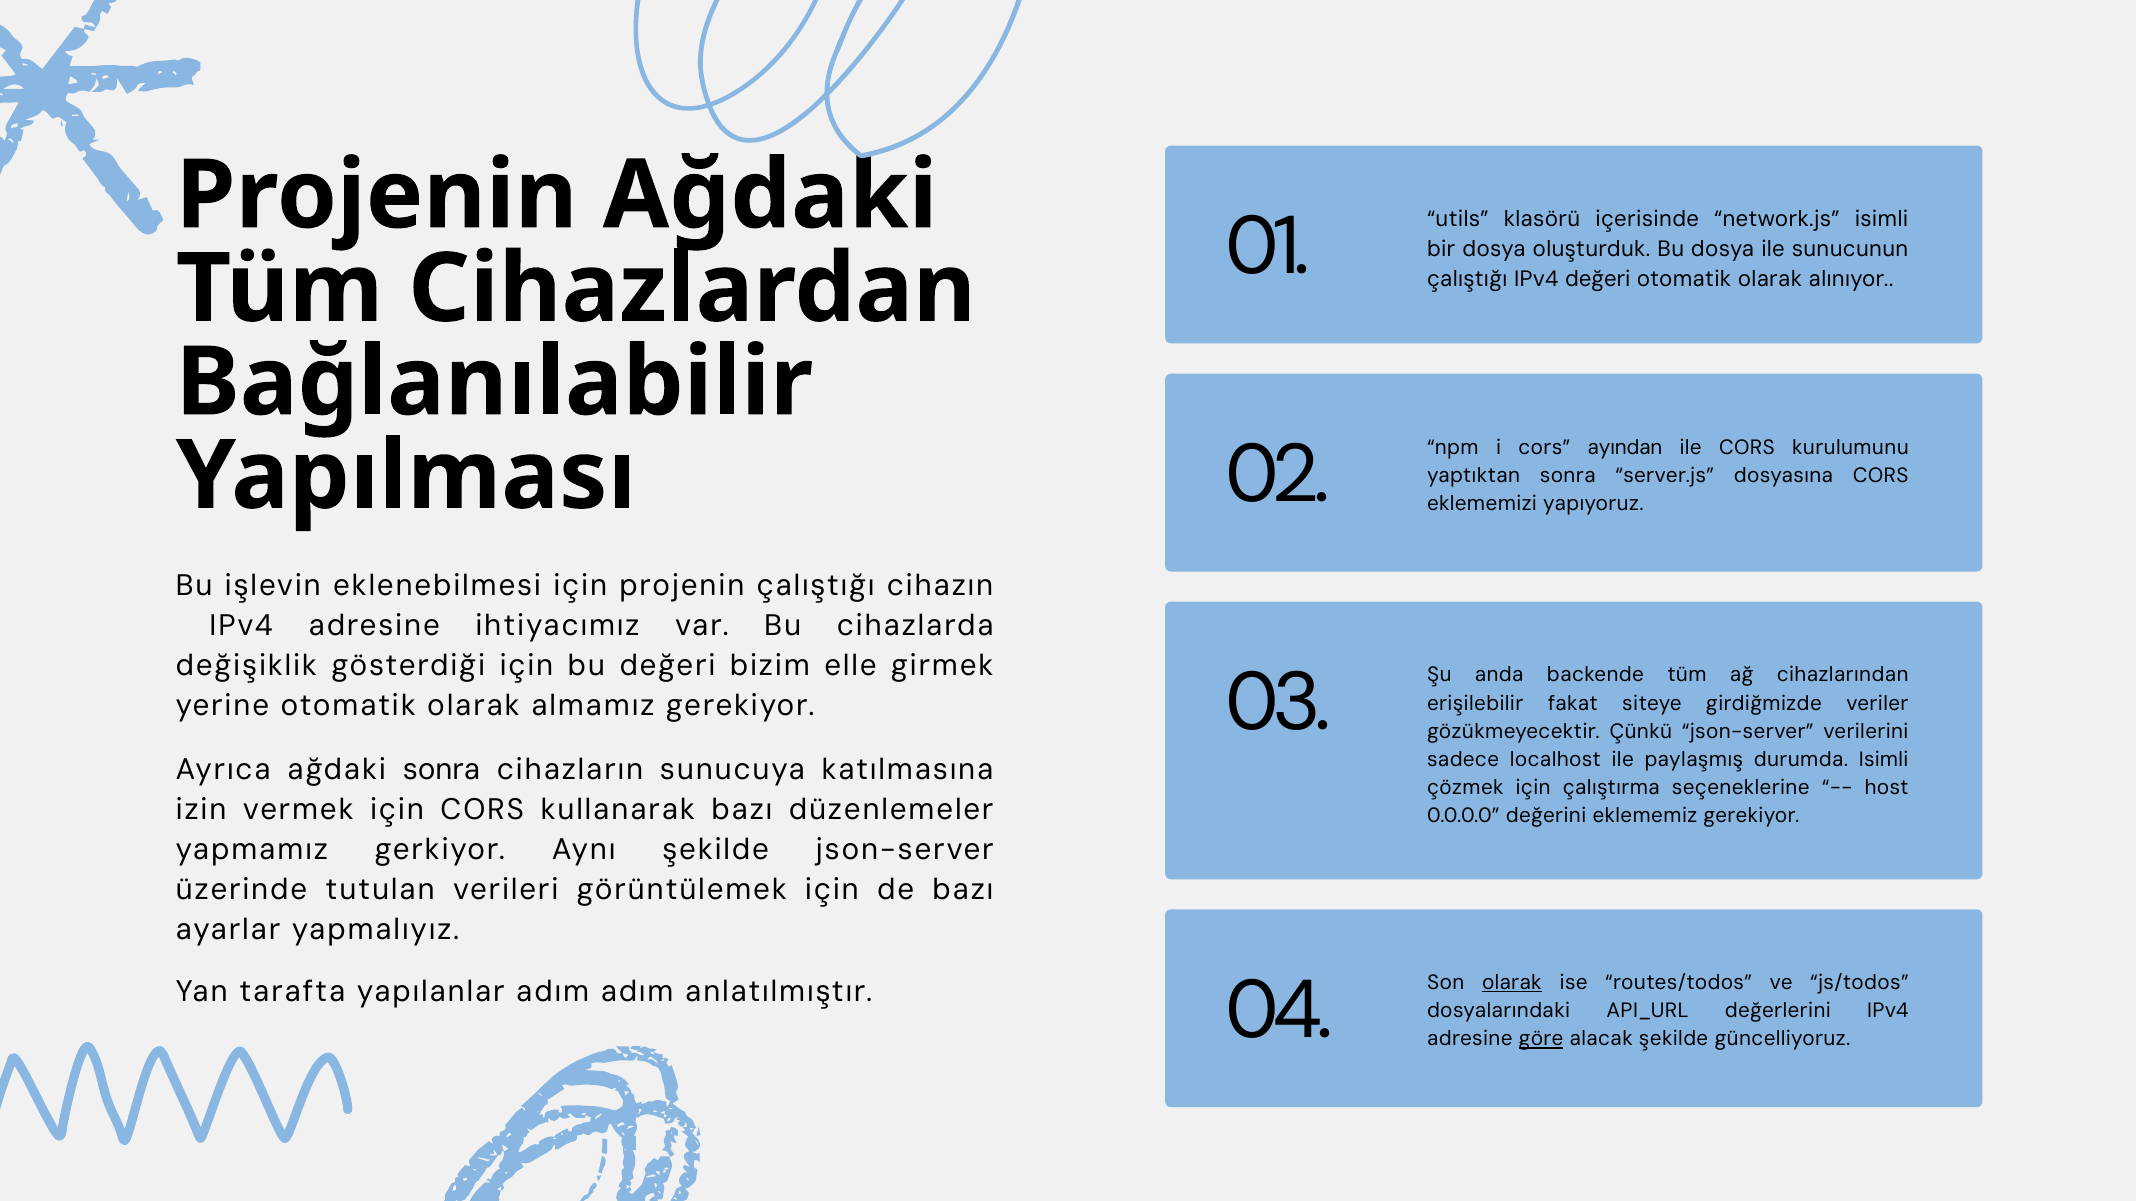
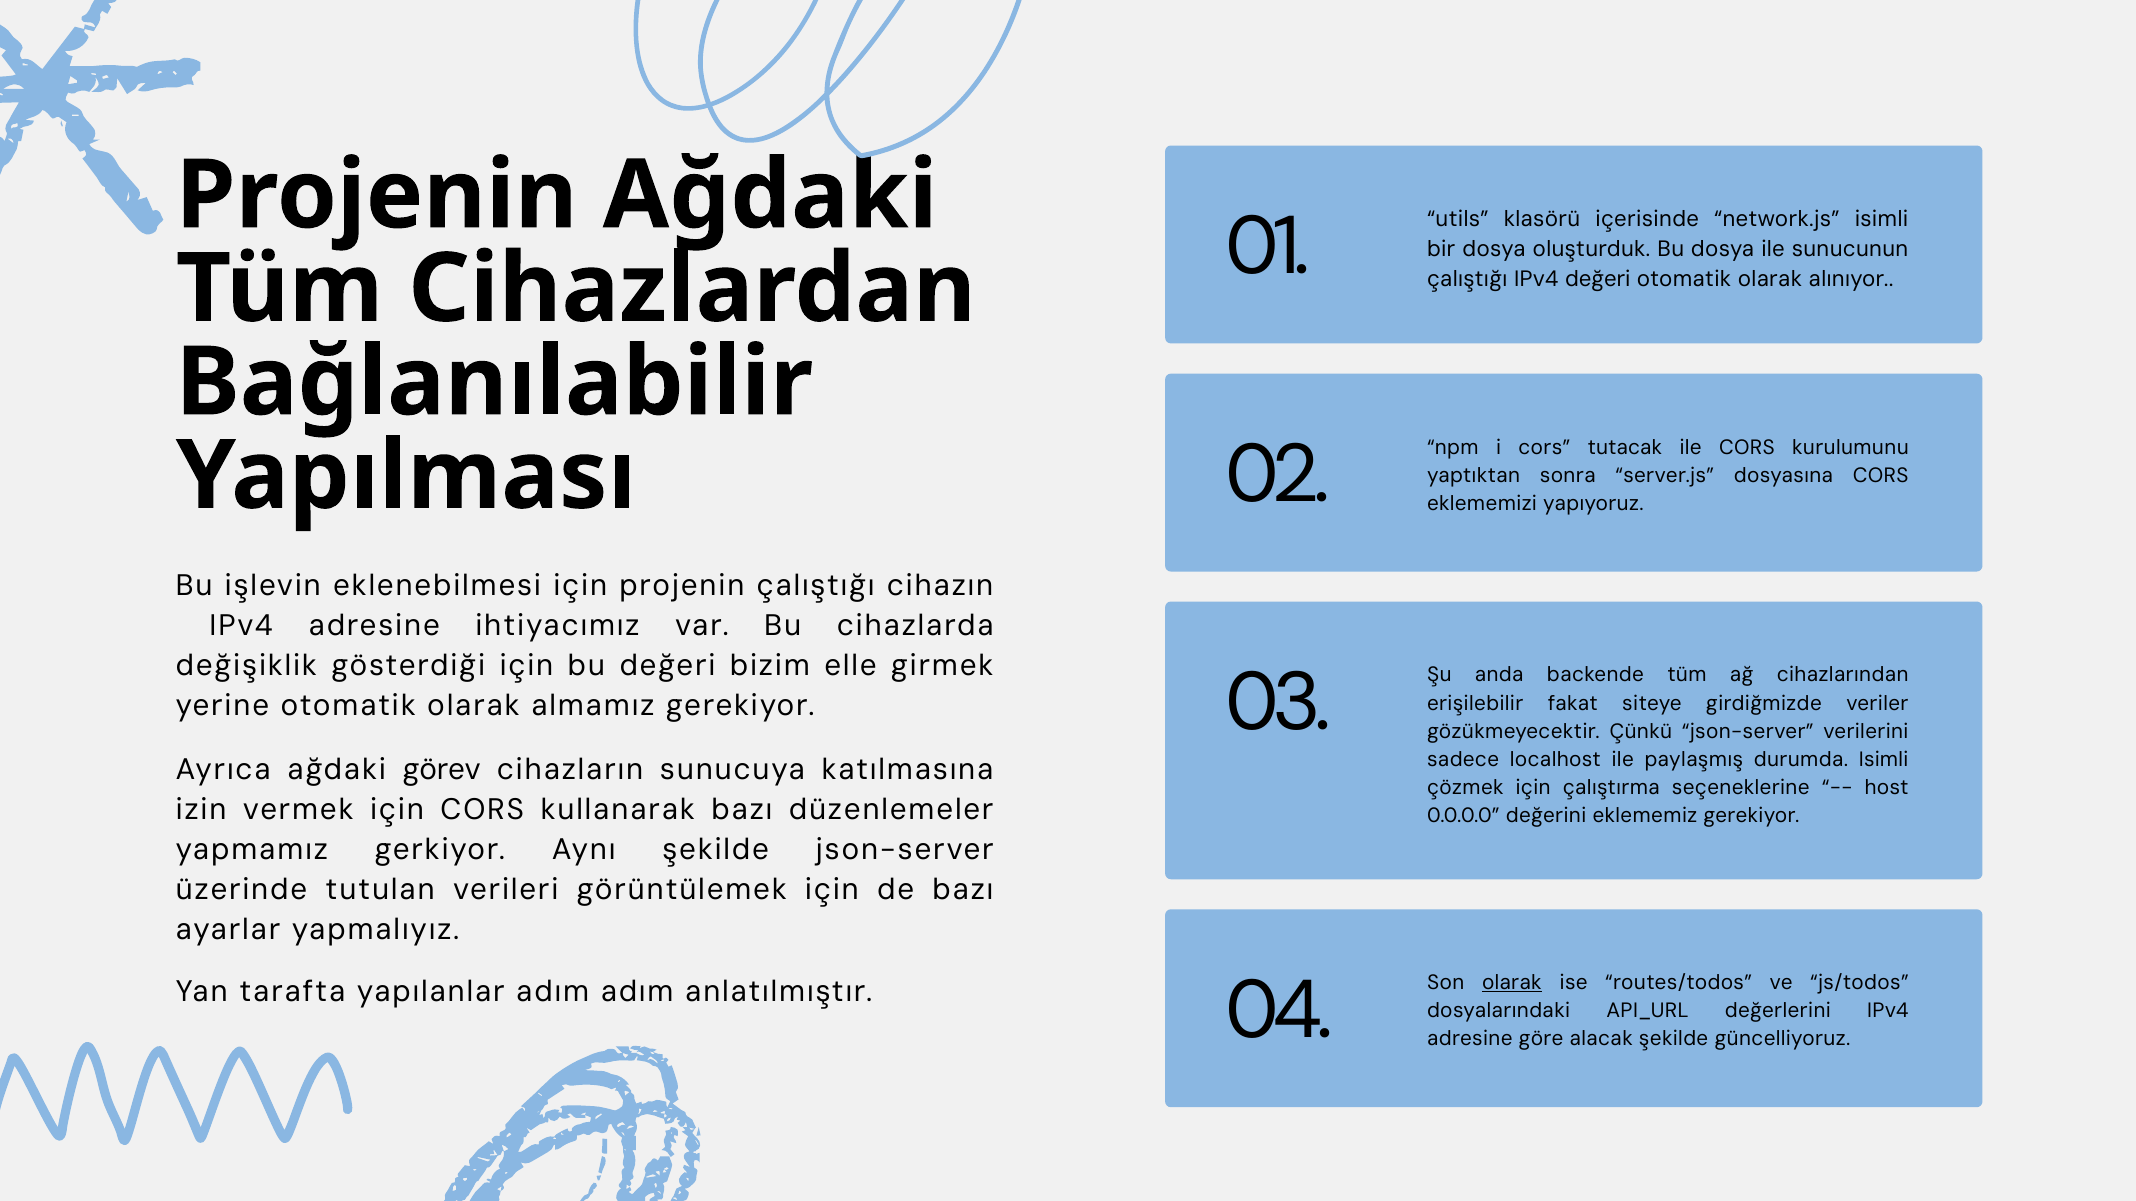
ayından: ayından -> tutacak
ağdaki sonra: sonra -> görev
göre underline: present -> none
